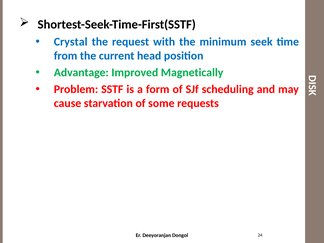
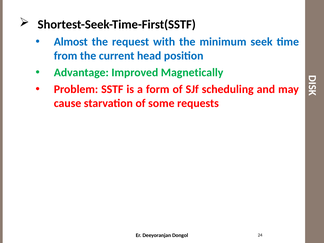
Crystal: Crystal -> Almost
